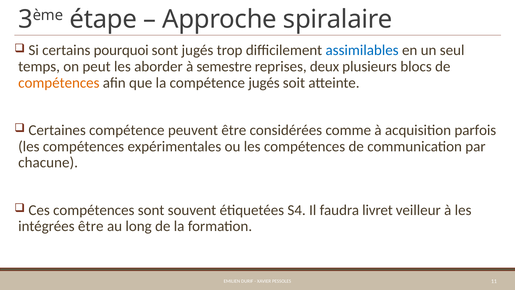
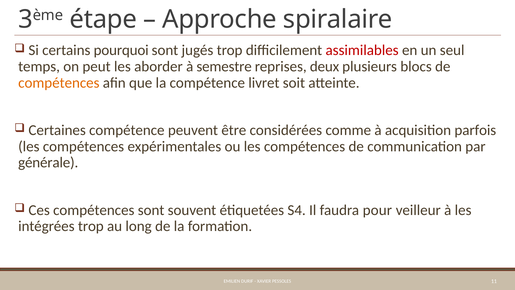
assimilables colour: blue -> red
compétence jugés: jugés -> livret
chacune: chacune -> générale
livret: livret -> pour
intégrées être: être -> trop
